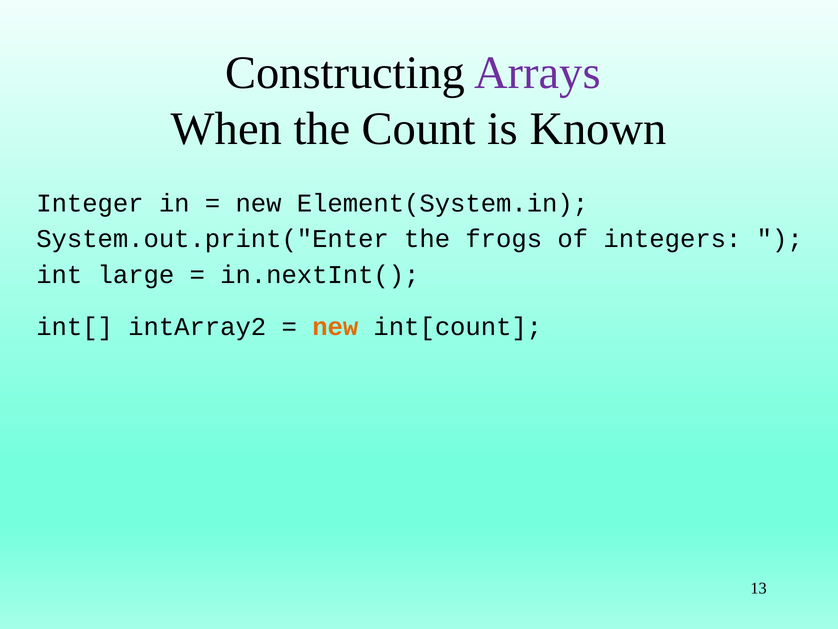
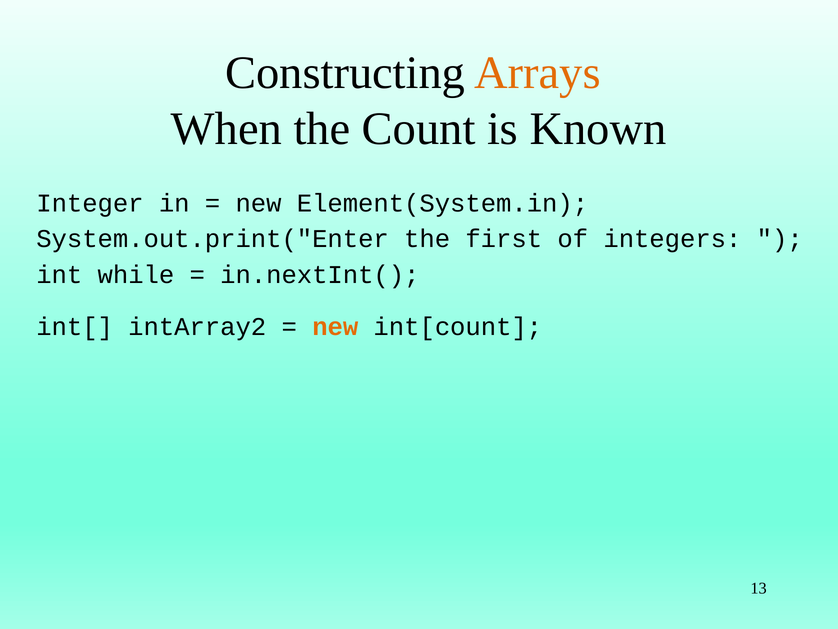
Arrays colour: purple -> orange
frogs: frogs -> first
large: large -> while
